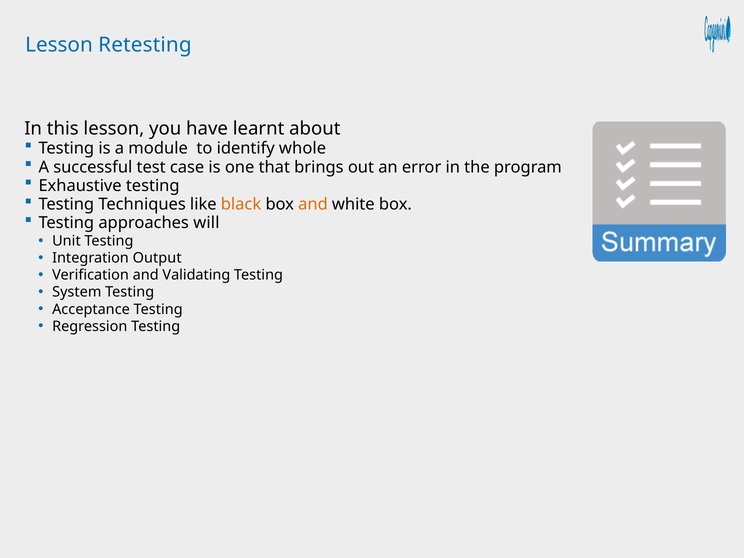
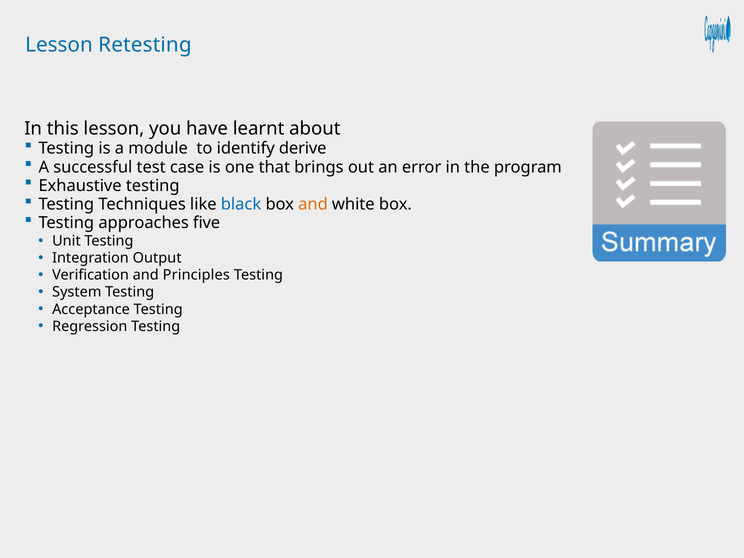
whole: whole -> derive
black colour: orange -> blue
will: will -> five
Validating: Validating -> Principles
